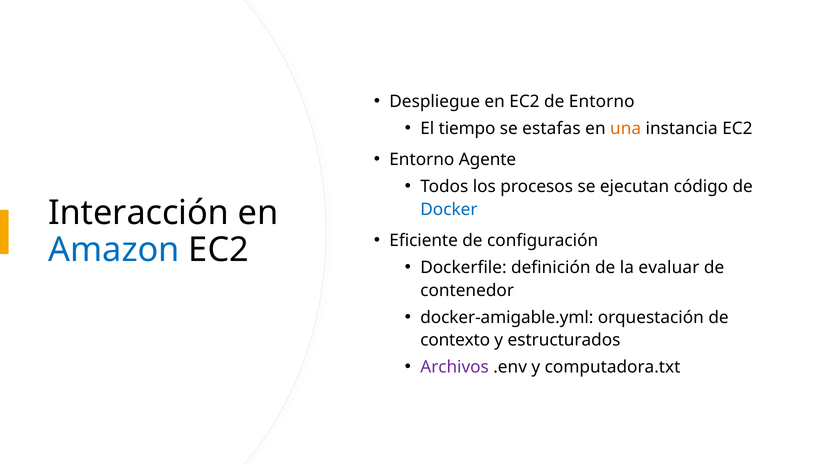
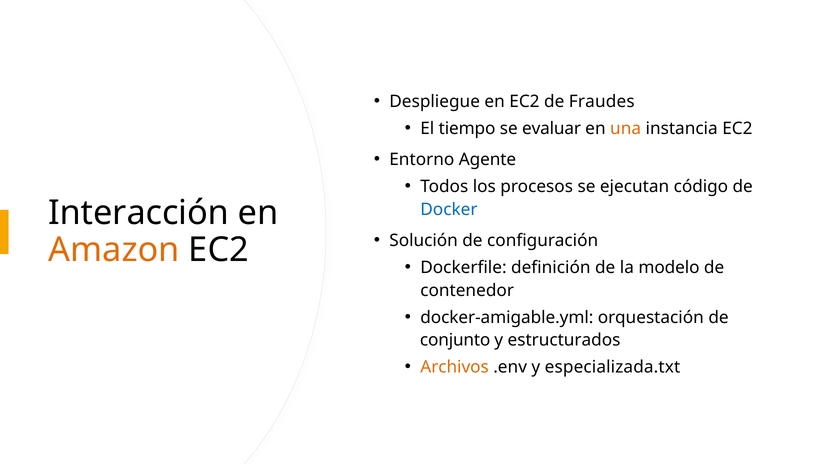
de Entorno: Entorno -> Fraudes
estafas: estafas -> evaluar
Eficiente: Eficiente -> Solución
Amazon colour: blue -> orange
evaluar: evaluar -> modelo
contexto: contexto -> conjunto
Archivos colour: purple -> orange
computadora.txt: computadora.txt -> especializada.txt
